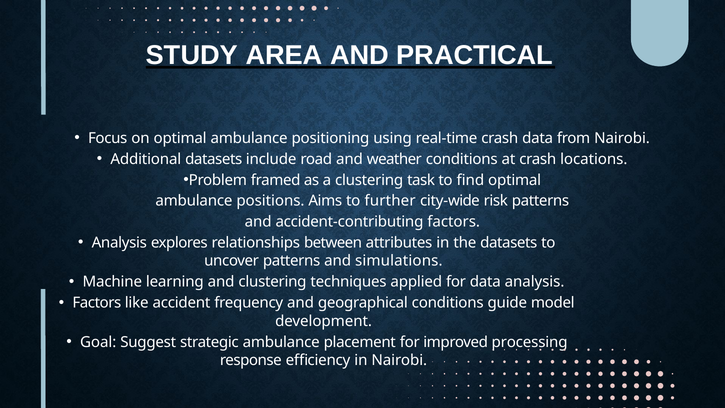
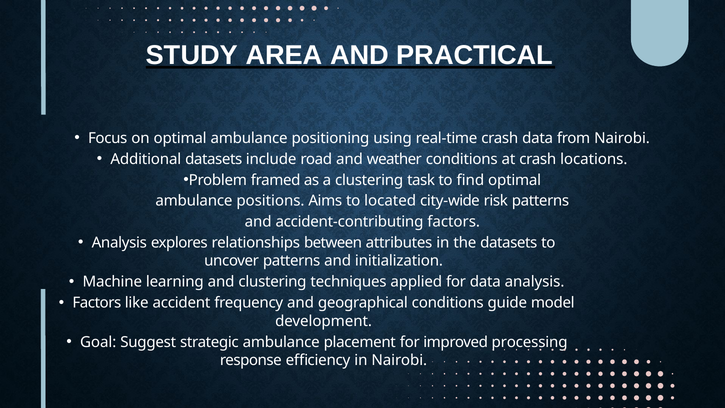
further: further -> located
simulations: simulations -> initialization
